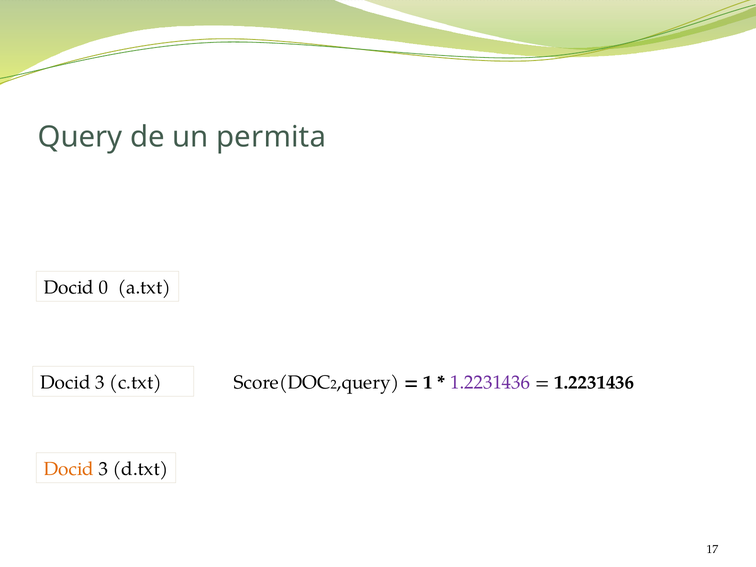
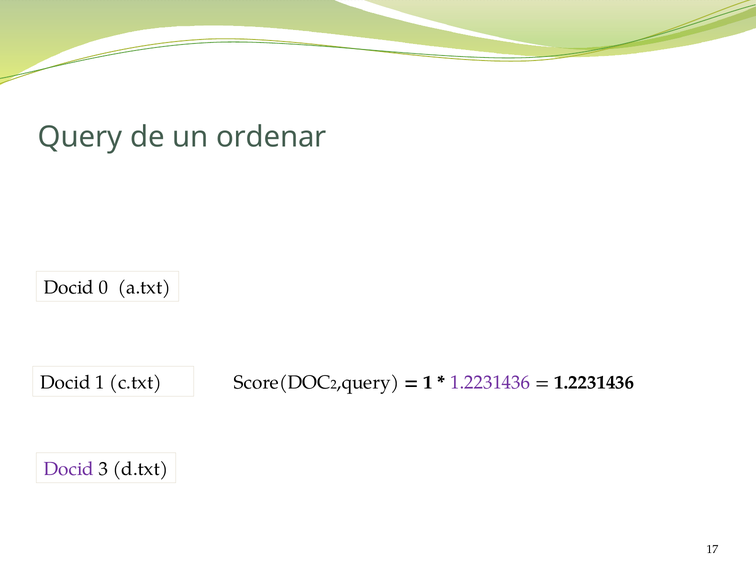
permita: permita -> ordenar
3 at (100, 382): 3 -> 1
Docid at (69, 469) colour: orange -> purple
